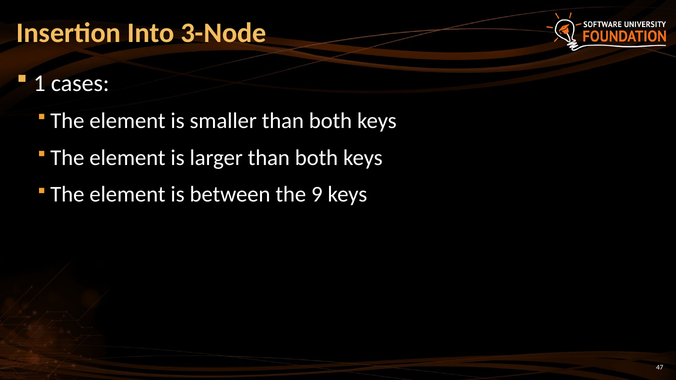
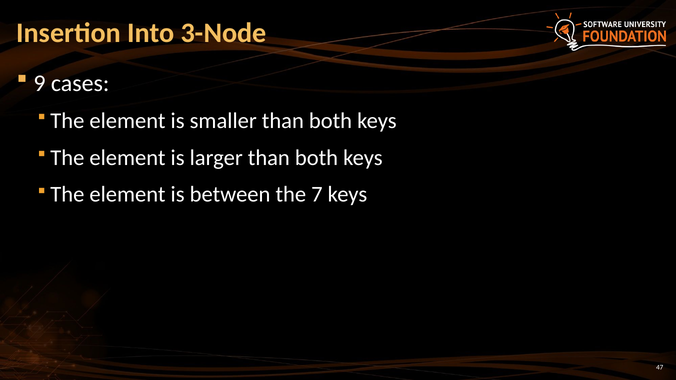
1: 1 -> 9
9: 9 -> 7
